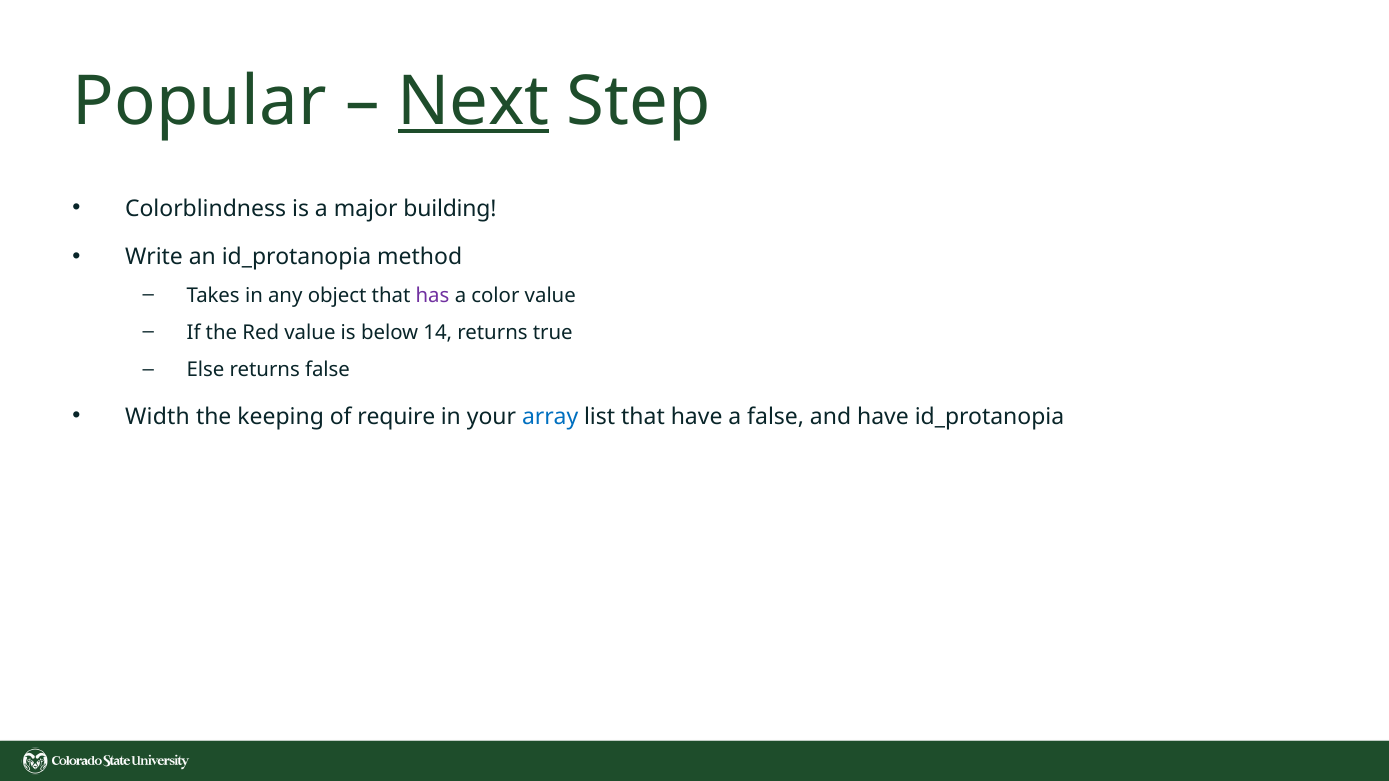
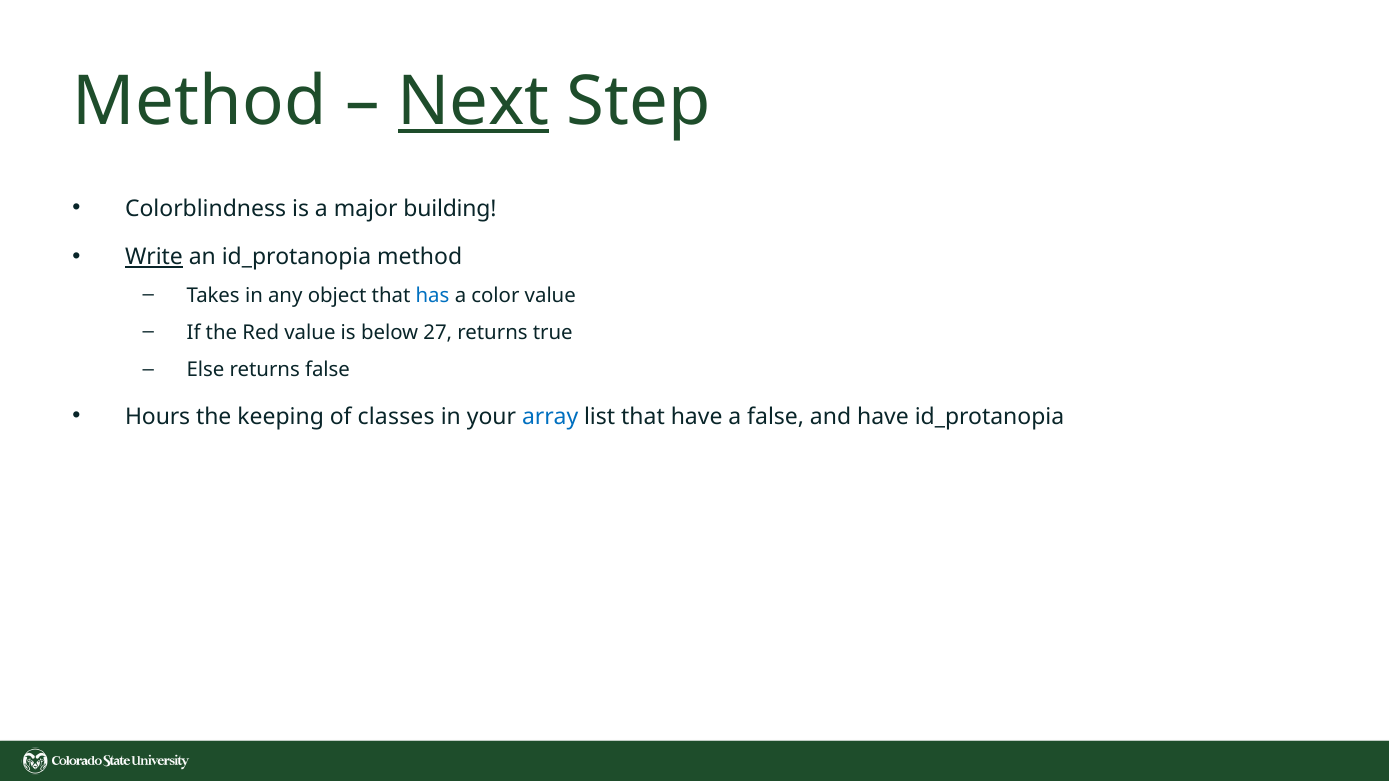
Popular at (200, 101): Popular -> Method
Write underline: none -> present
has colour: purple -> blue
14: 14 -> 27
Width: Width -> Hours
require: require -> classes
